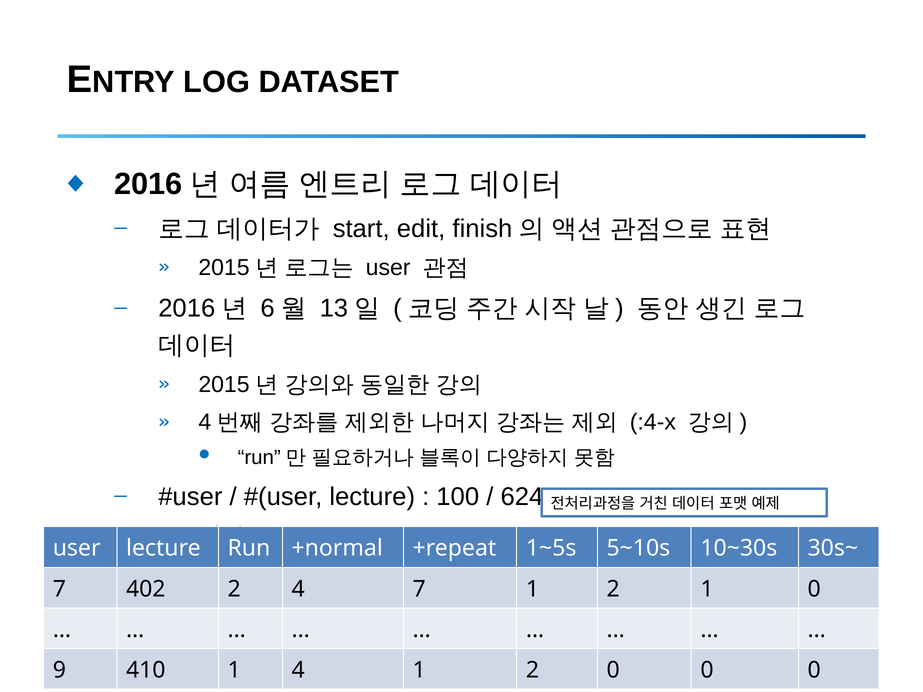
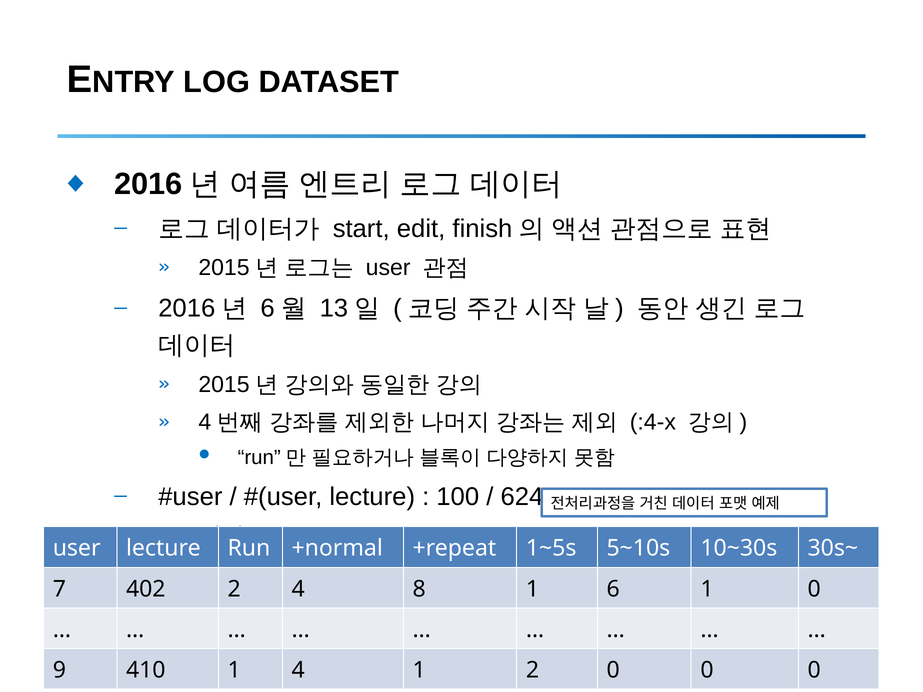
4 7: 7 -> 8
2 at (613, 589): 2 -> 6
